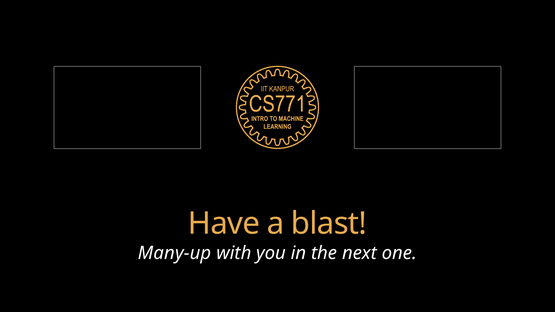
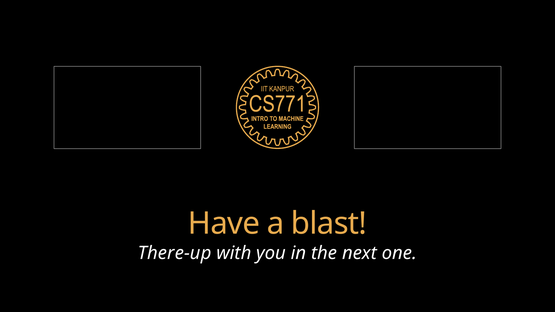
Many-up: Many-up -> There-up
